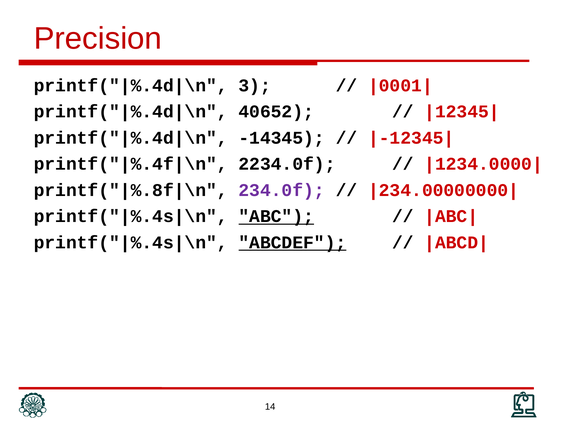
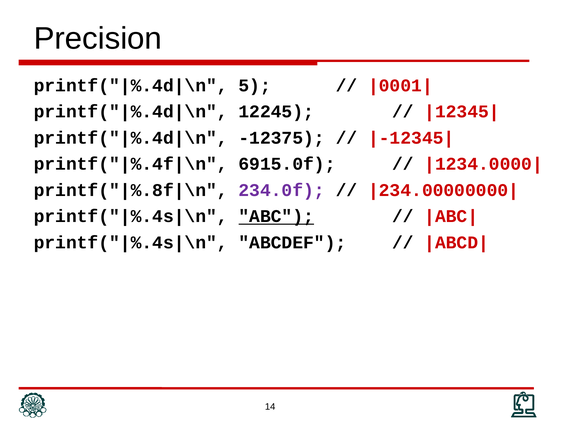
Precision colour: red -> black
3: 3 -> 5
40652: 40652 -> 12245
-14345: -14345 -> -12375
2234.0f: 2234.0f -> 6915.0f
ABCDEF underline: present -> none
